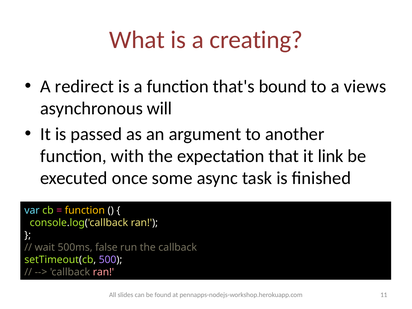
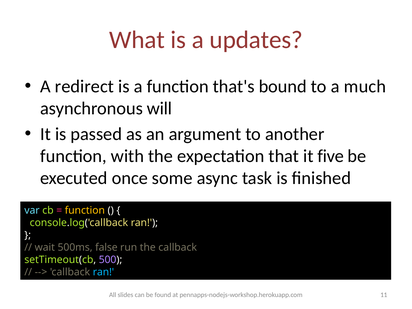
creating: creating -> updates
views: views -> much
link: link -> five
ran at (103, 272) colour: pink -> light blue
